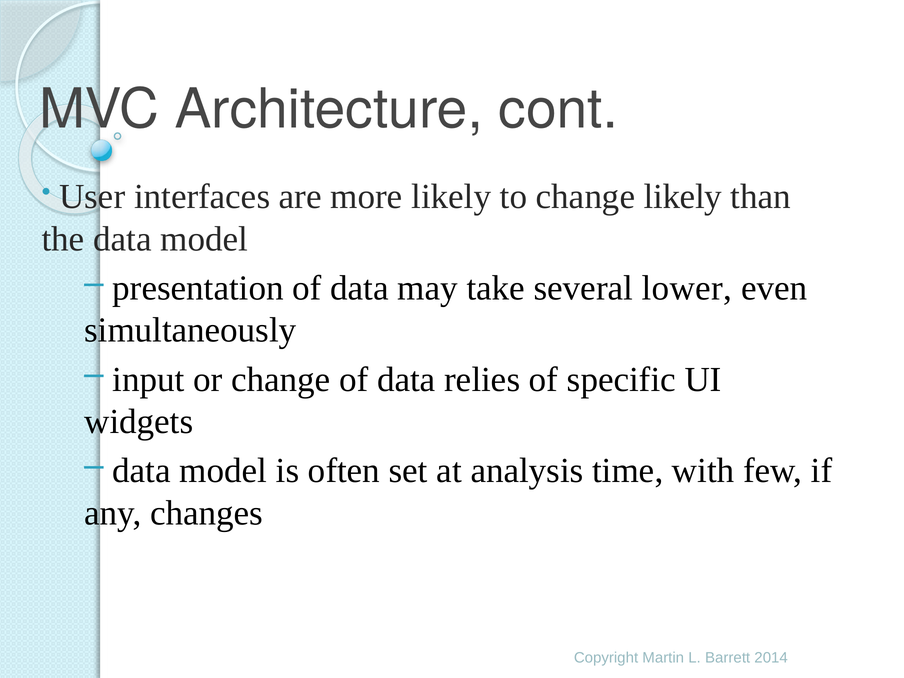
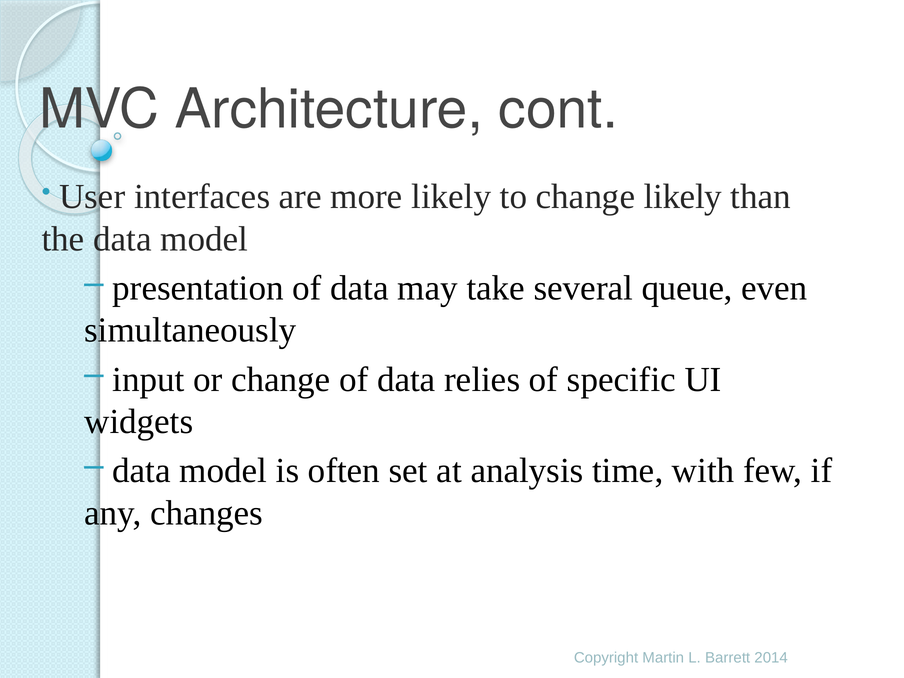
lower: lower -> queue
